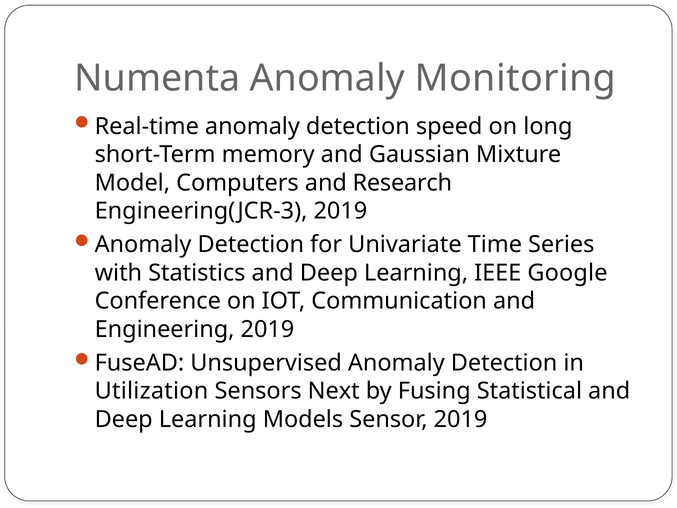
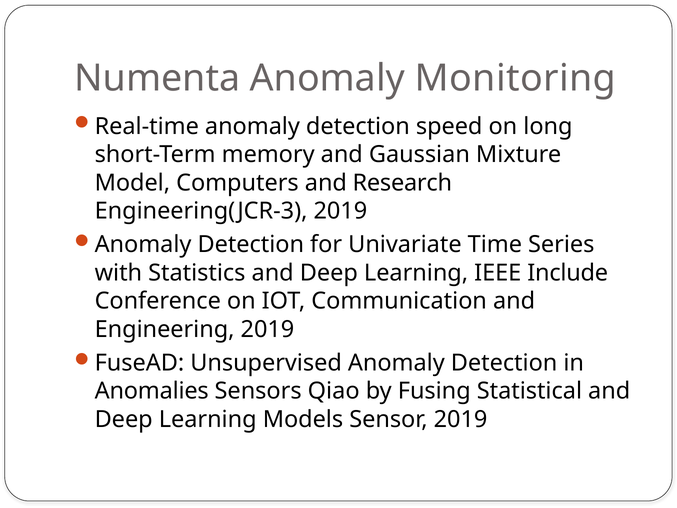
Google: Google -> Include
Utilization: Utilization -> Anomalies
Next: Next -> Qiao
